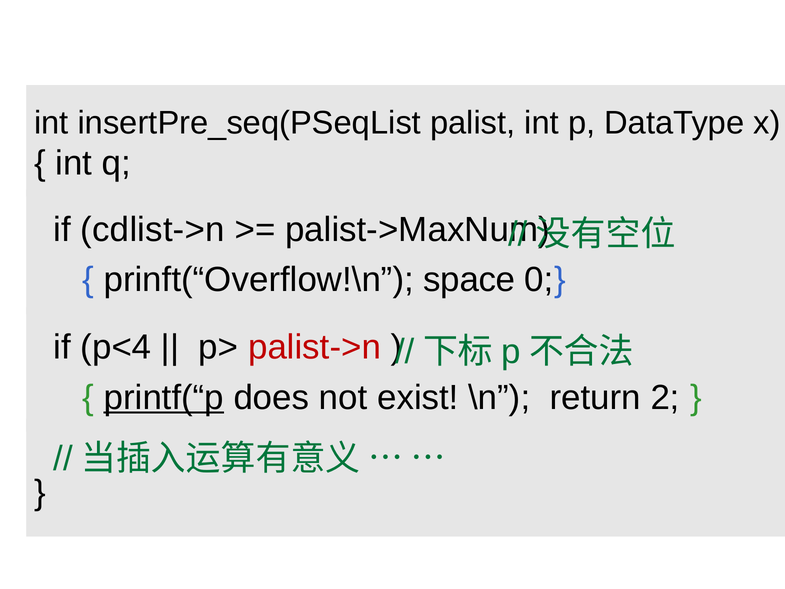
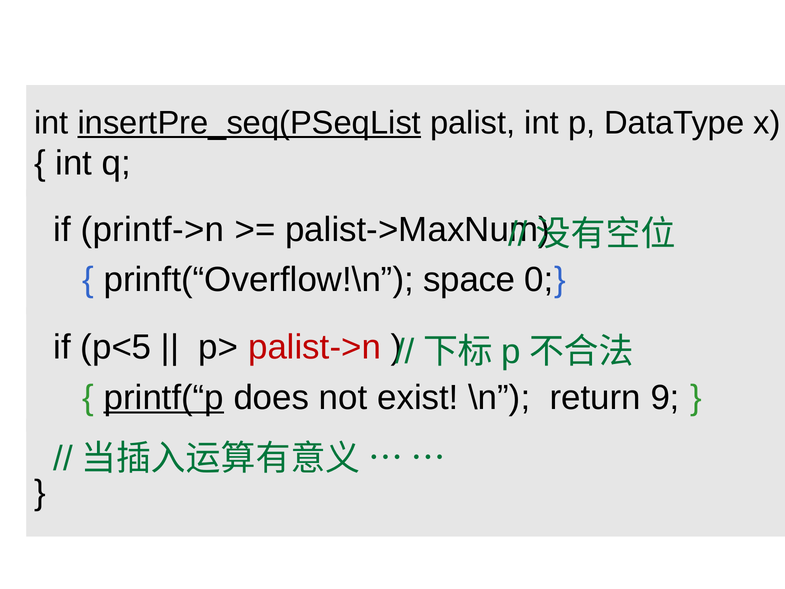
insertPre_seq(PSeqList underline: none -> present
cdlist->n: cdlist->n -> printf->n
p<4: p<4 -> p<5
2: 2 -> 9
